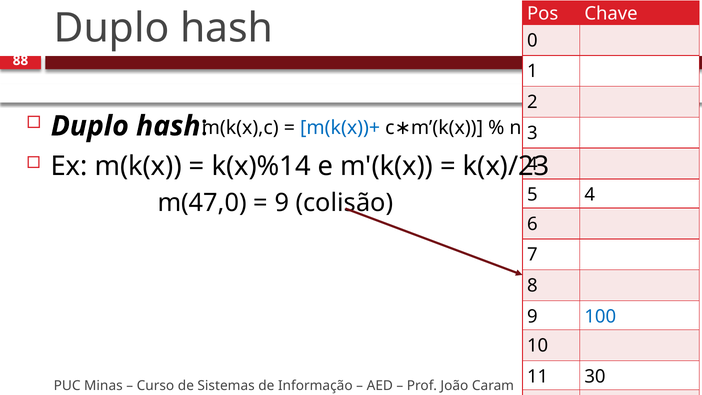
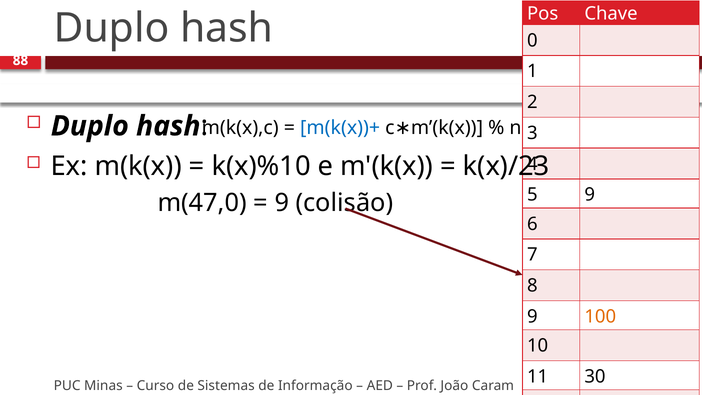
k(x)%14: k(x)%14 -> k(x)%10
5 4: 4 -> 9
100 colour: blue -> orange
